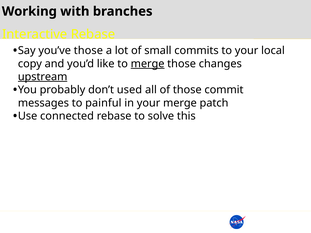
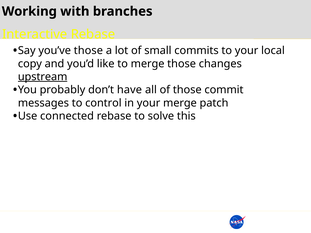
merge at (148, 64) underline: present -> none
used: used -> have
painful: painful -> control
